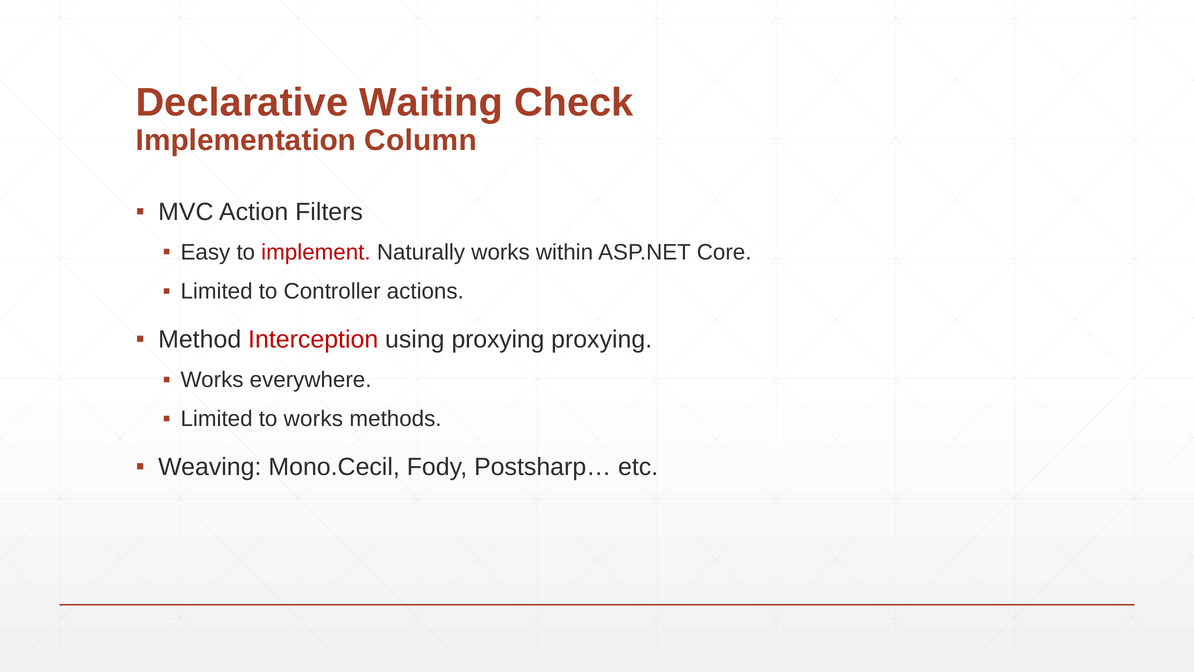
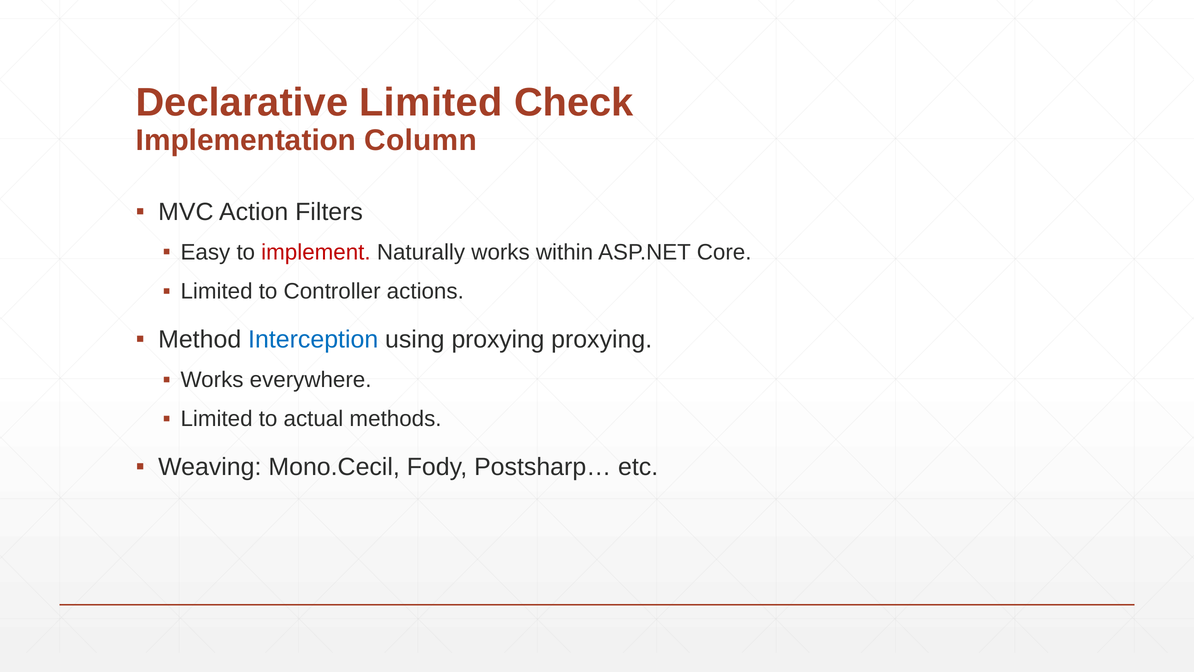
Declarative Waiting: Waiting -> Limited
Interception colour: red -> blue
to works: works -> actual
